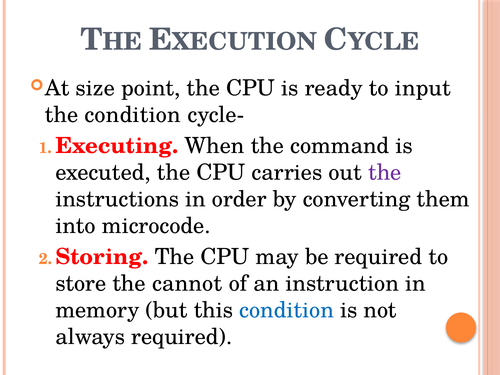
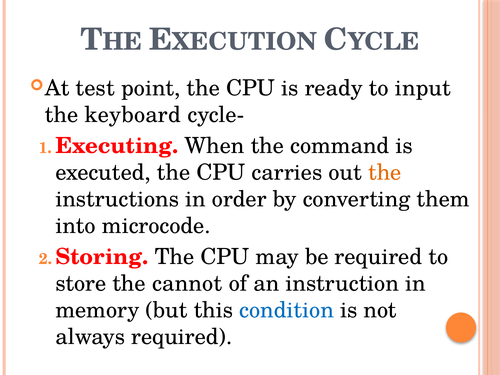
size: size -> test
the condition: condition -> keyboard
the at (385, 172) colour: purple -> orange
